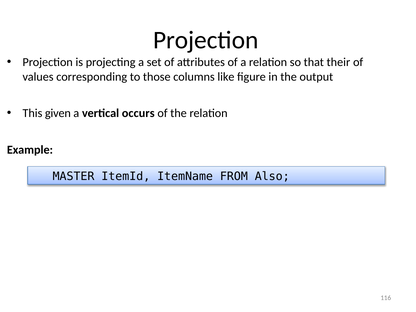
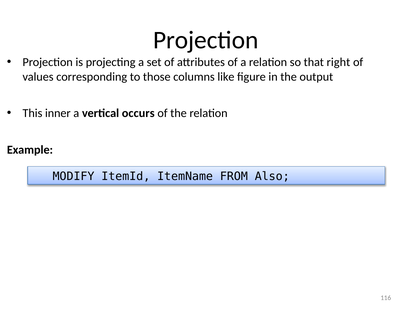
their: their -> right
given: given -> inner
MASTER: MASTER -> MODIFY
